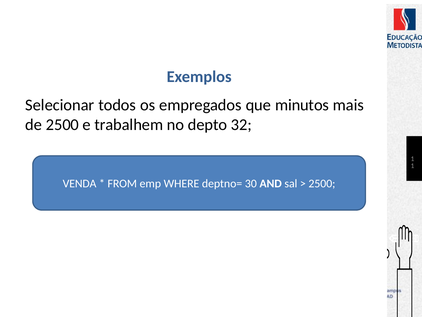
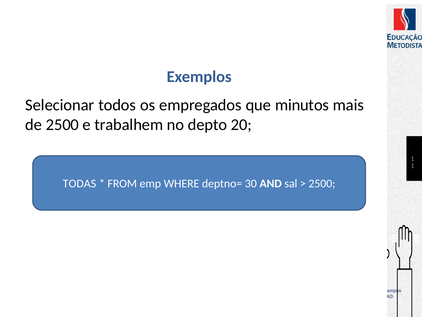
32: 32 -> 20
VENDA: VENDA -> TODAS
